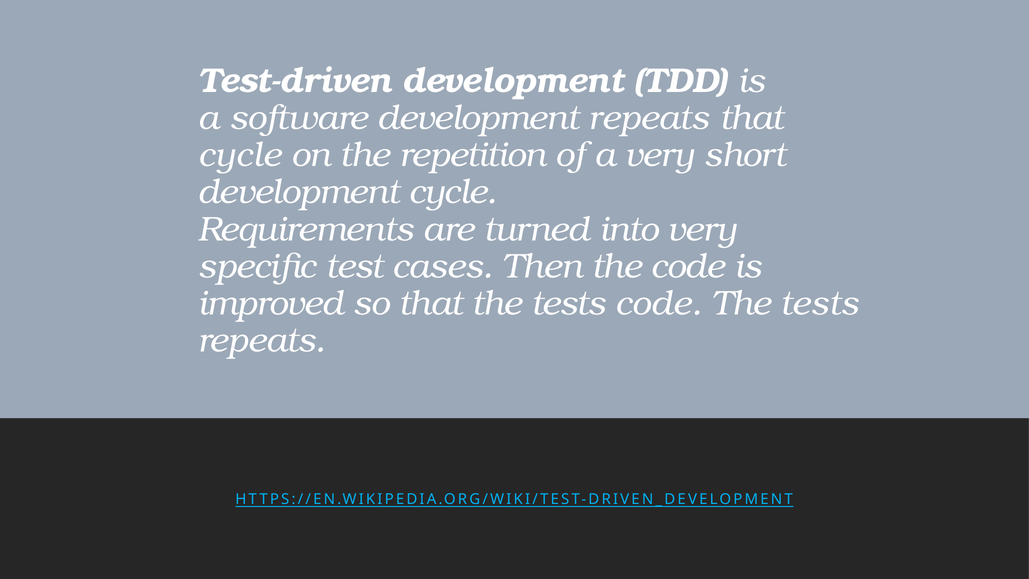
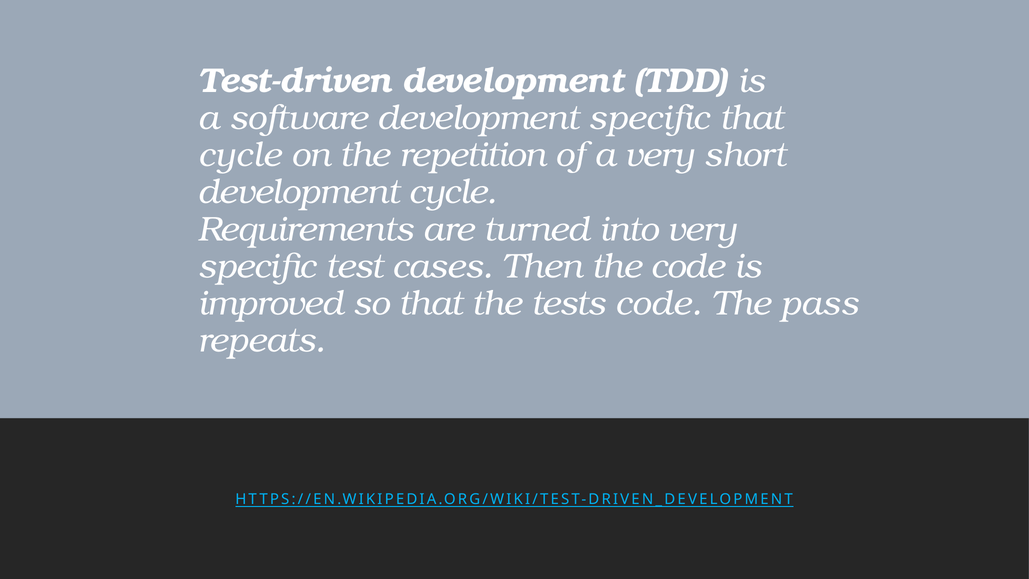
development repeats: repeats -> specific
tests at (820, 303): tests -> pass
